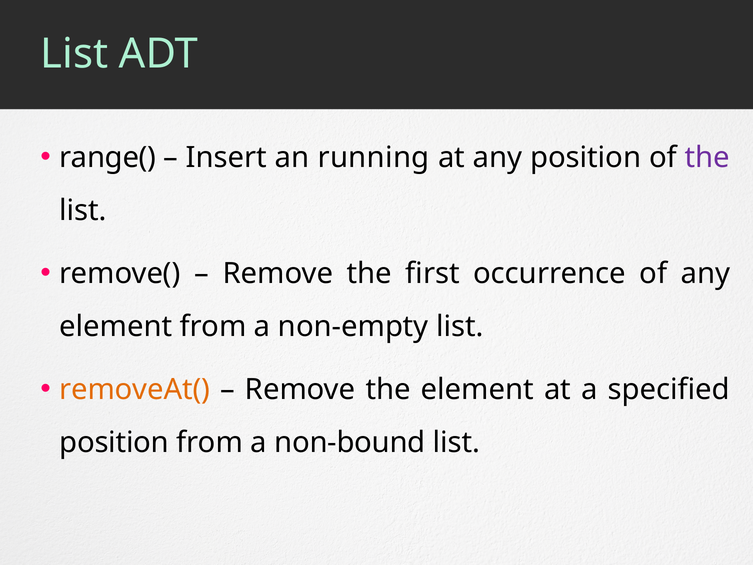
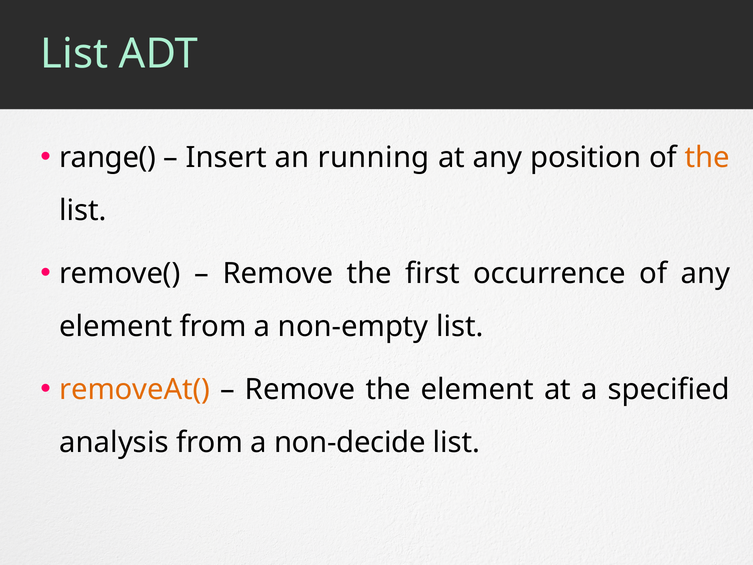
the at (707, 158) colour: purple -> orange
position at (114, 442): position -> analysis
non-bound: non-bound -> non-decide
